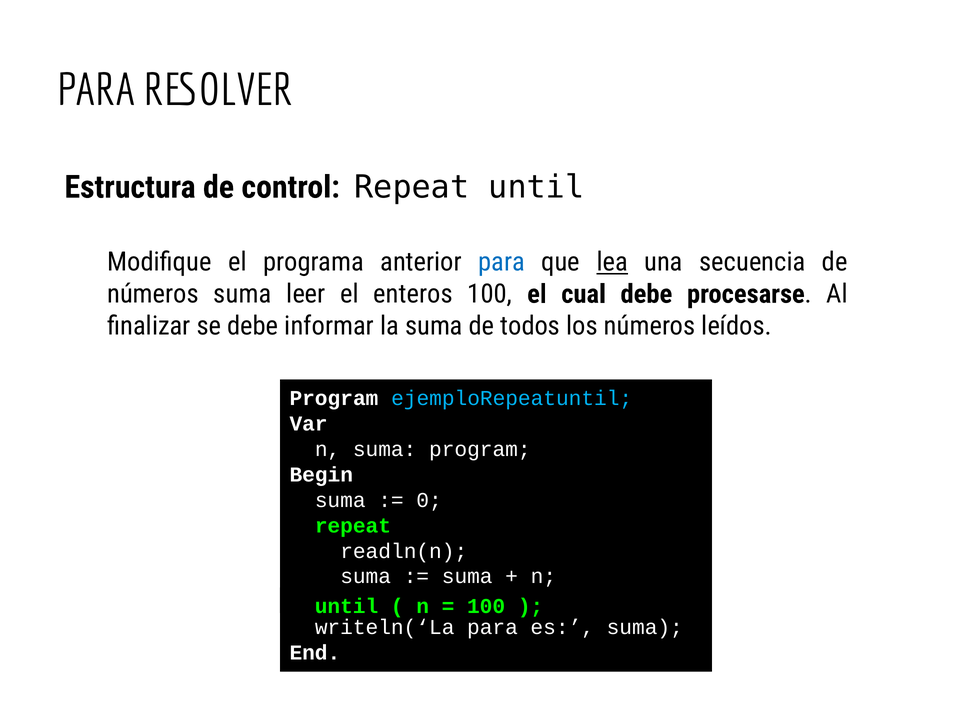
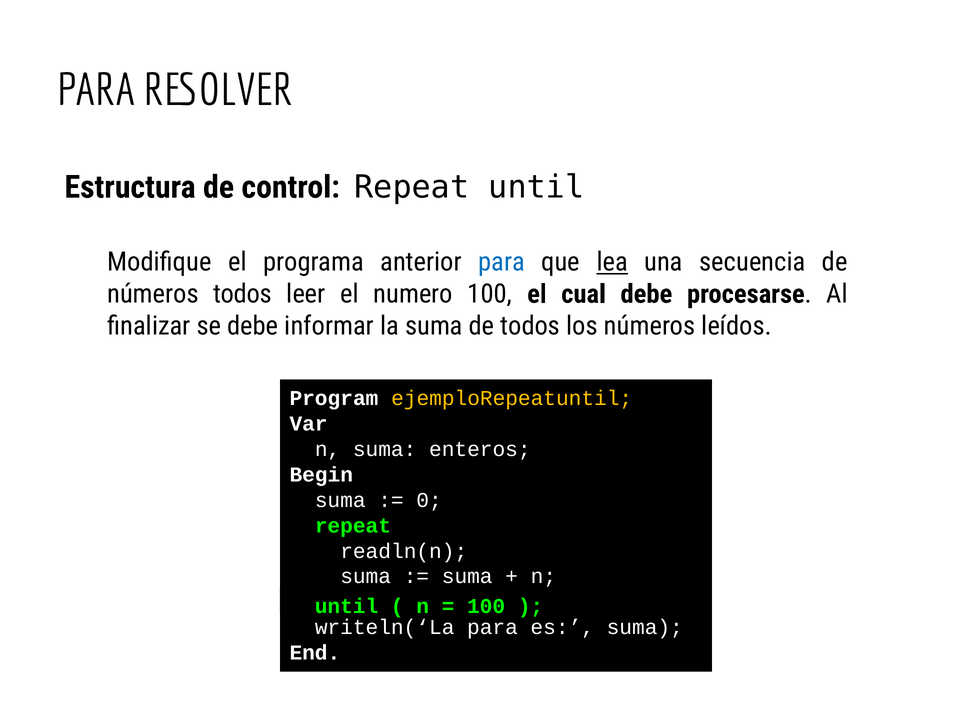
números suma: suma -> todos
enteros: enteros -> numero
ejemploRepeatuntil colour: light blue -> yellow
suma program: program -> enteros
